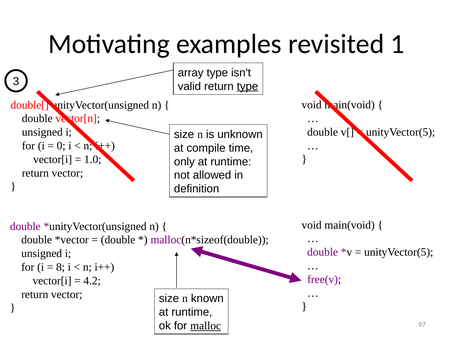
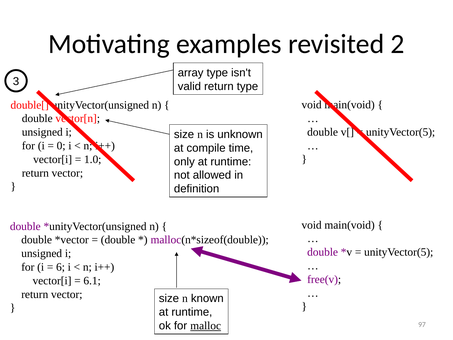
1: 1 -> 2
type at (247, 86) underline: present -> none
8: 8 -> 6
4.2: 4.2 -> 6.1
